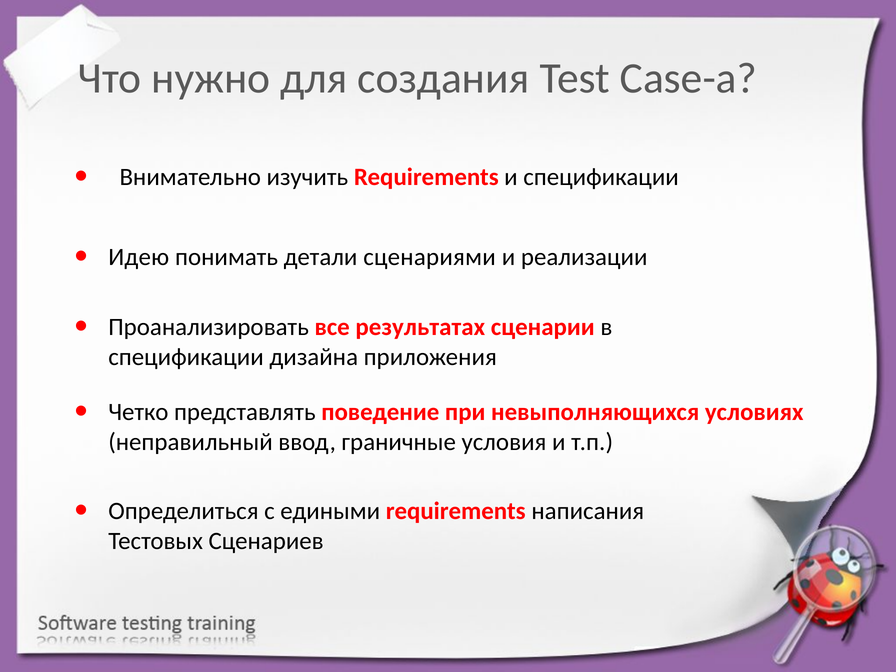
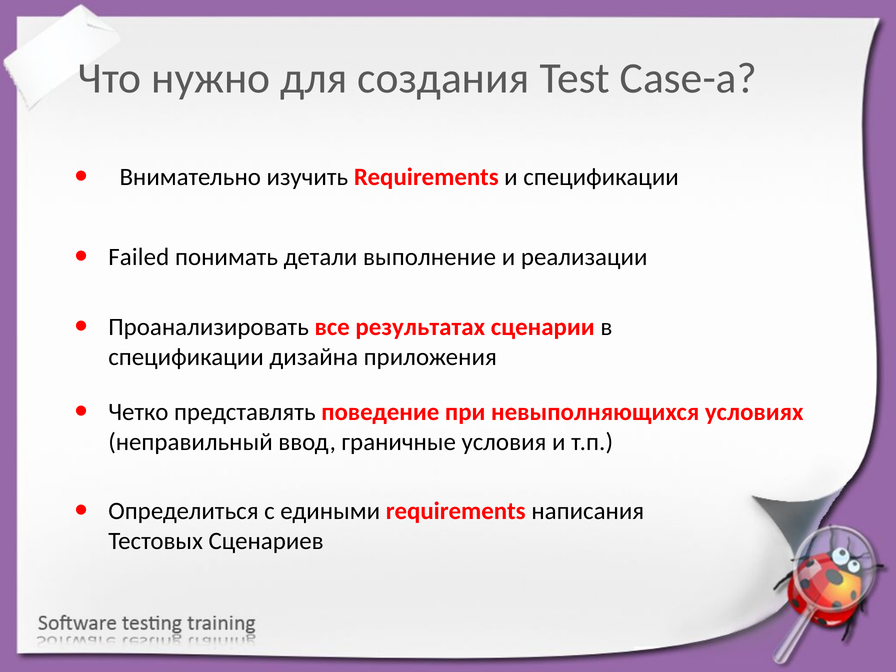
Идею: Идею -> Failed
сценариями: сценариями -> выполнение
